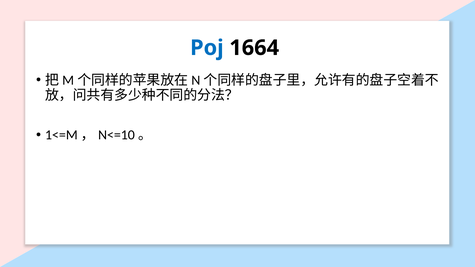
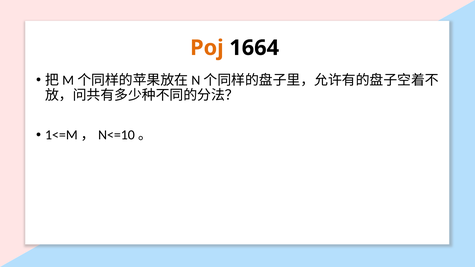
Poj colour: blue -> orange
